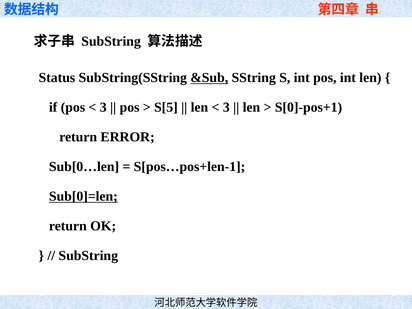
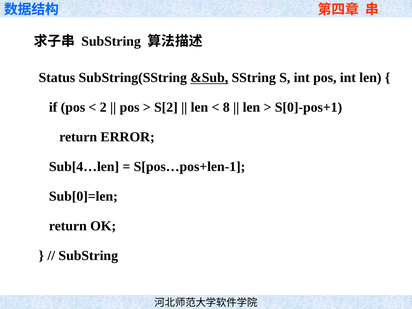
3 at (103, 107): 3 -> 2
S[5: S[5 -> S[2
3 at (226, 107): 3 -> 8
Sub[0…len: Sub[0…len -> Sub[4…len
Sub[0]=len underline: present -> none
